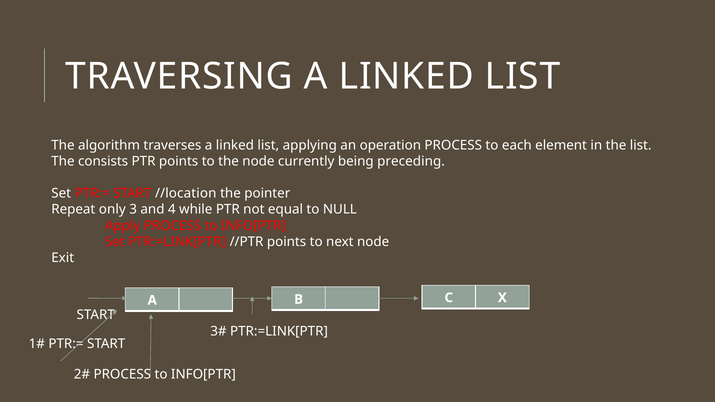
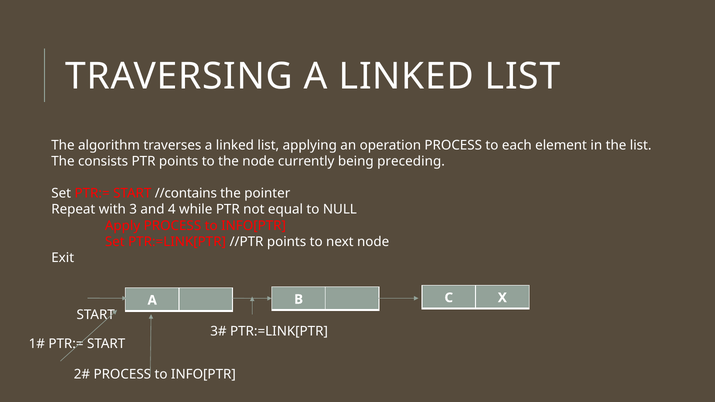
//location: //location -> //contains
only: only -> with
